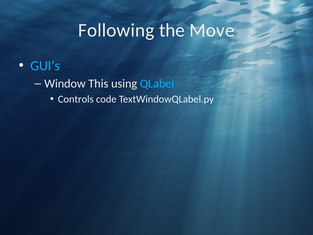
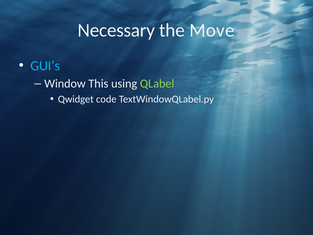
Following: Following -> Necessary
QLabel colour: light blue -> light green
Controls: Controls -> Qwidget
